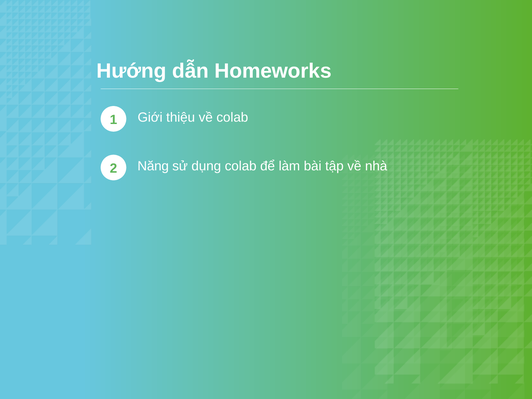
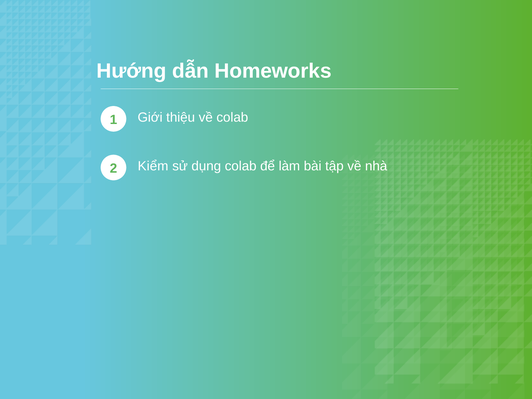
Năng: Năng -> Kiểm
